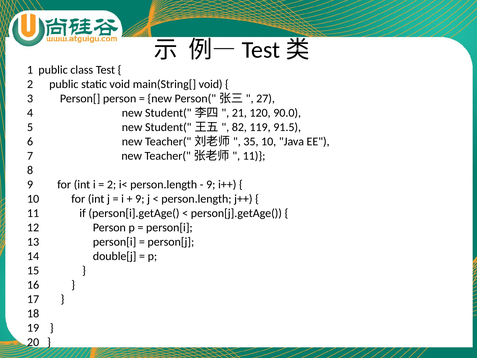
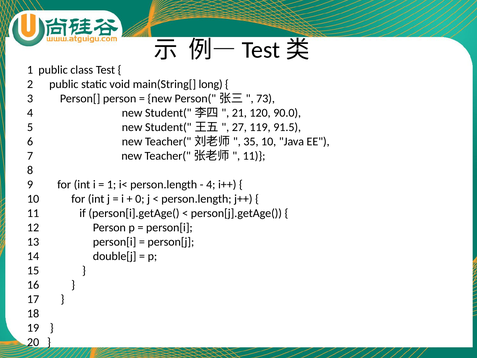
main(String[ void: void -> long
27: 27 -> 73
82: 82 -> 27
2 at (112, 184): 2 -> 1
9 at (211, 184): 9 -> 4
9 at (140, 199): 9 -> 0
